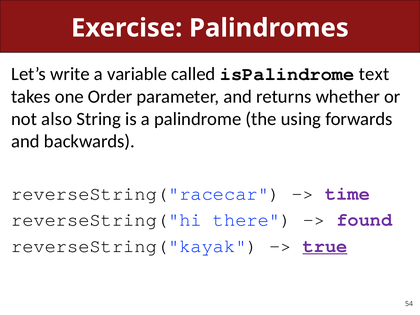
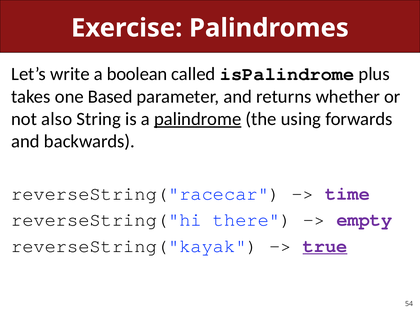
variable: variable -> boolean
text: text -> plus
Order: Order -> Based
palindrome underline: none -> present
found: found -> empty
